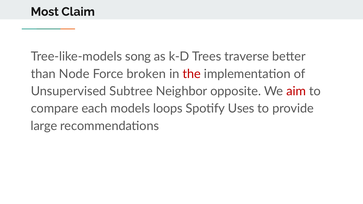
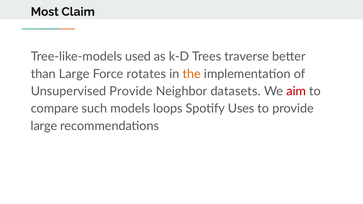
song: song -> used
than Node: Node -> Large
broken: broken -> rotates
the colour: red -> orange
Unsupervised Subtree: Subtree -> Provide
opposite: opposite -> datasets
each: each -> such
